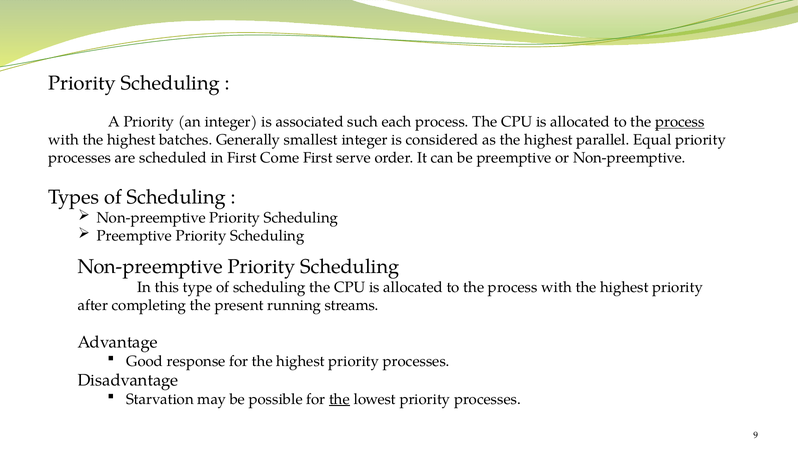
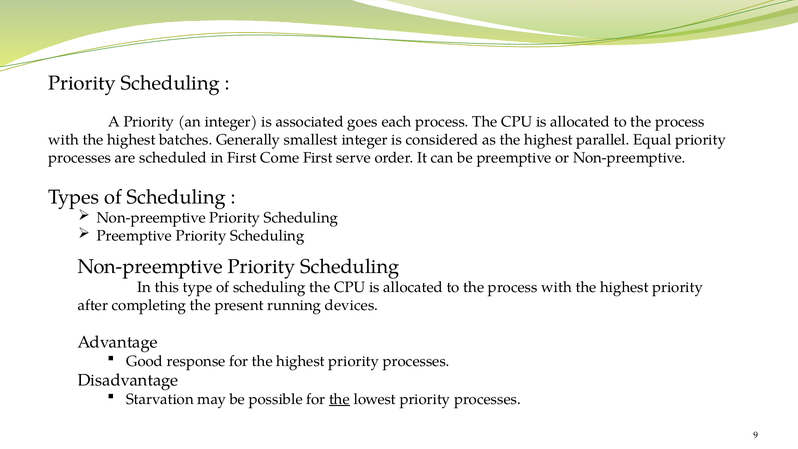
such: such -> goes
process at (680, 122) underline: present -> none
streams: streams -> devices
